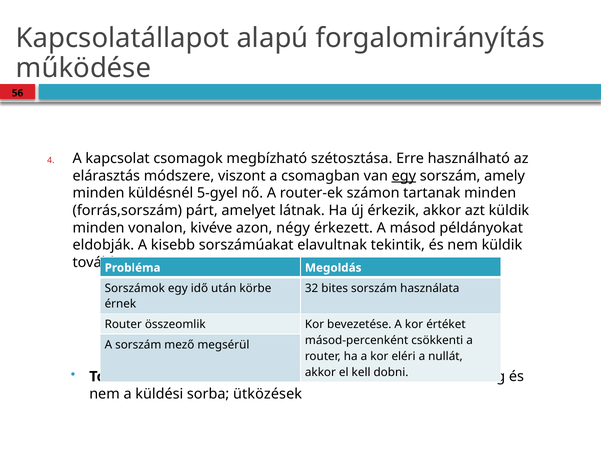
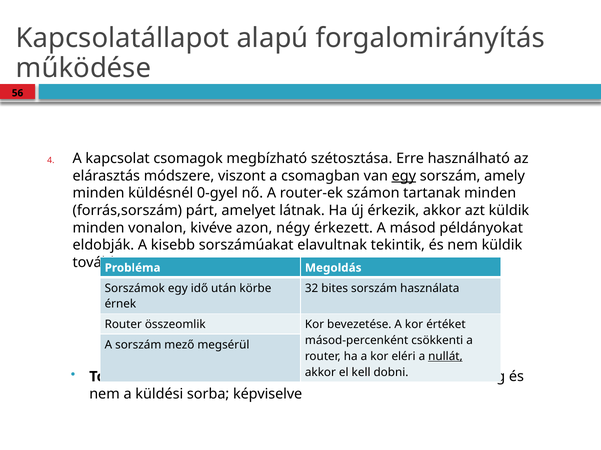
5-gyel: 5-gyel -> 0-gyel
nullát underline: none -> present
ütközések: ütközések -> képviselve
